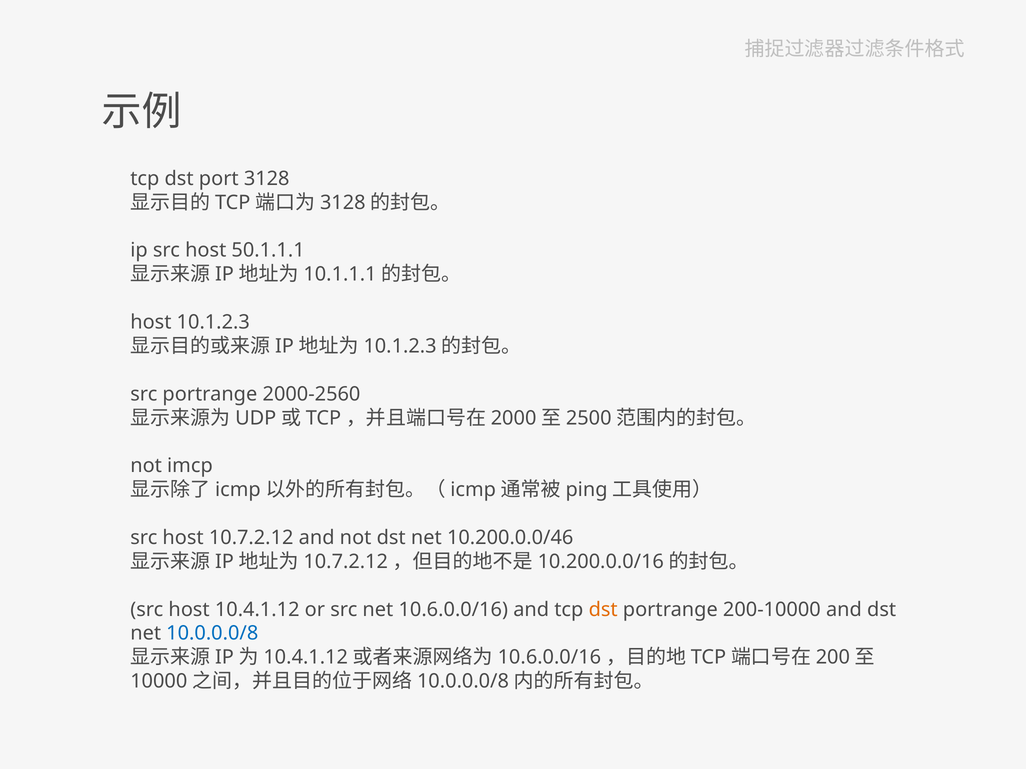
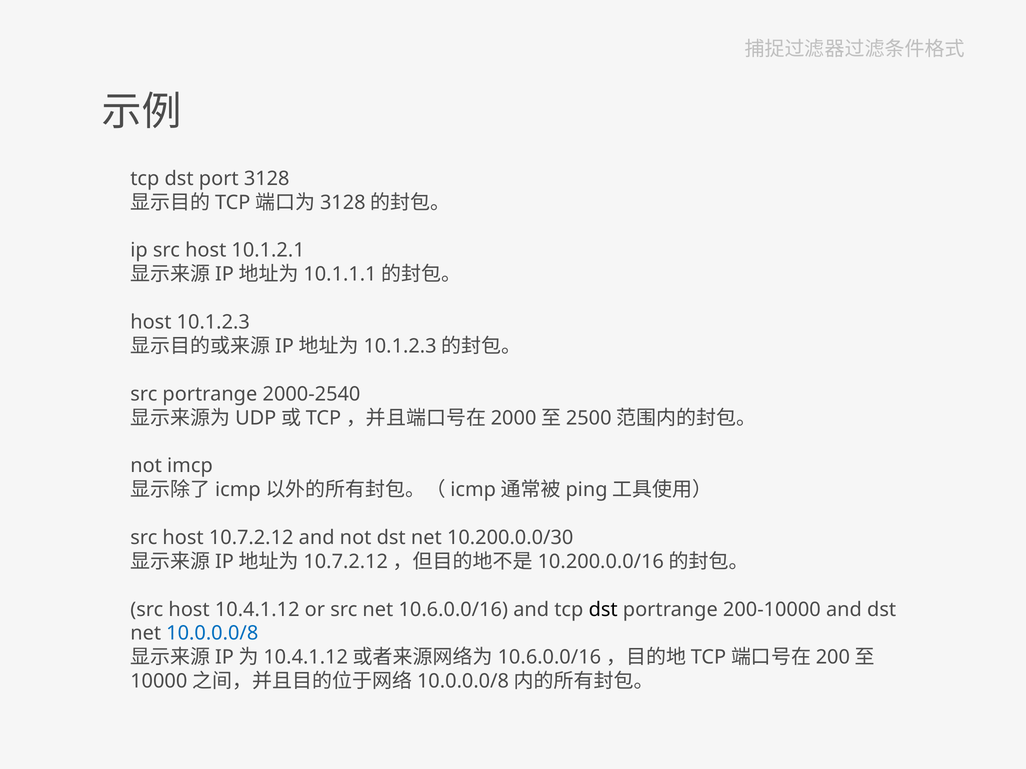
50.1.1.1: 50.1.1.1 -> 10.1.2.1
2000-2560: 2000-2560 -> 2000-2540
10.200.0.0/46: 10.200.0.0/46 -> 10.200.0.0/30
dst at (603, 610) colour: orange -> black
